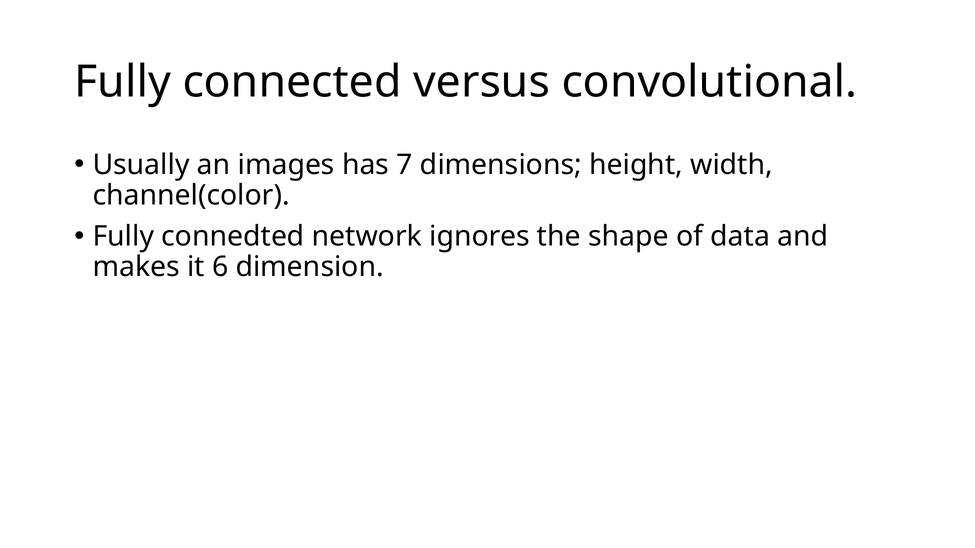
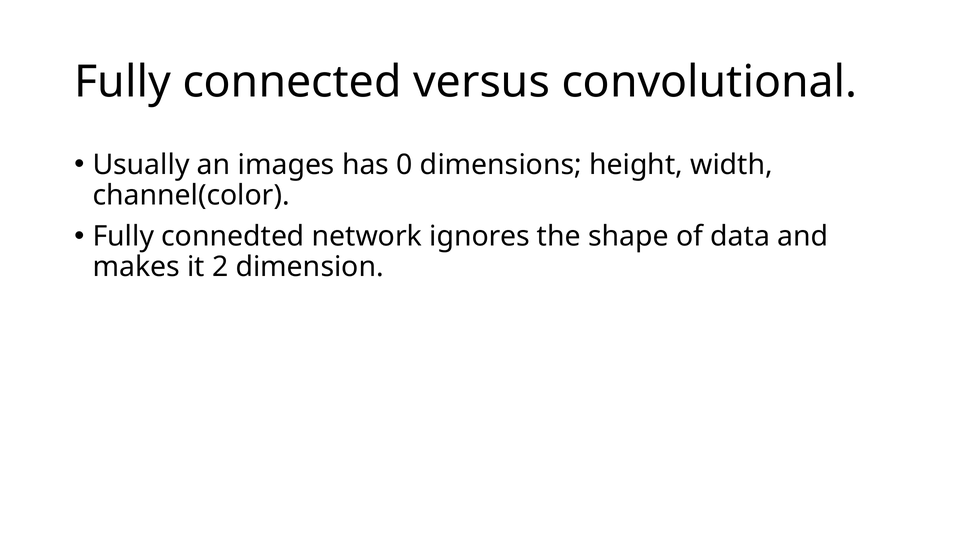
7: 7 -> 0
6: 6 -> 2
